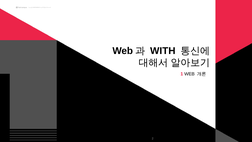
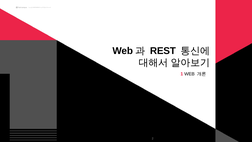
WITH: WITH -> REST
